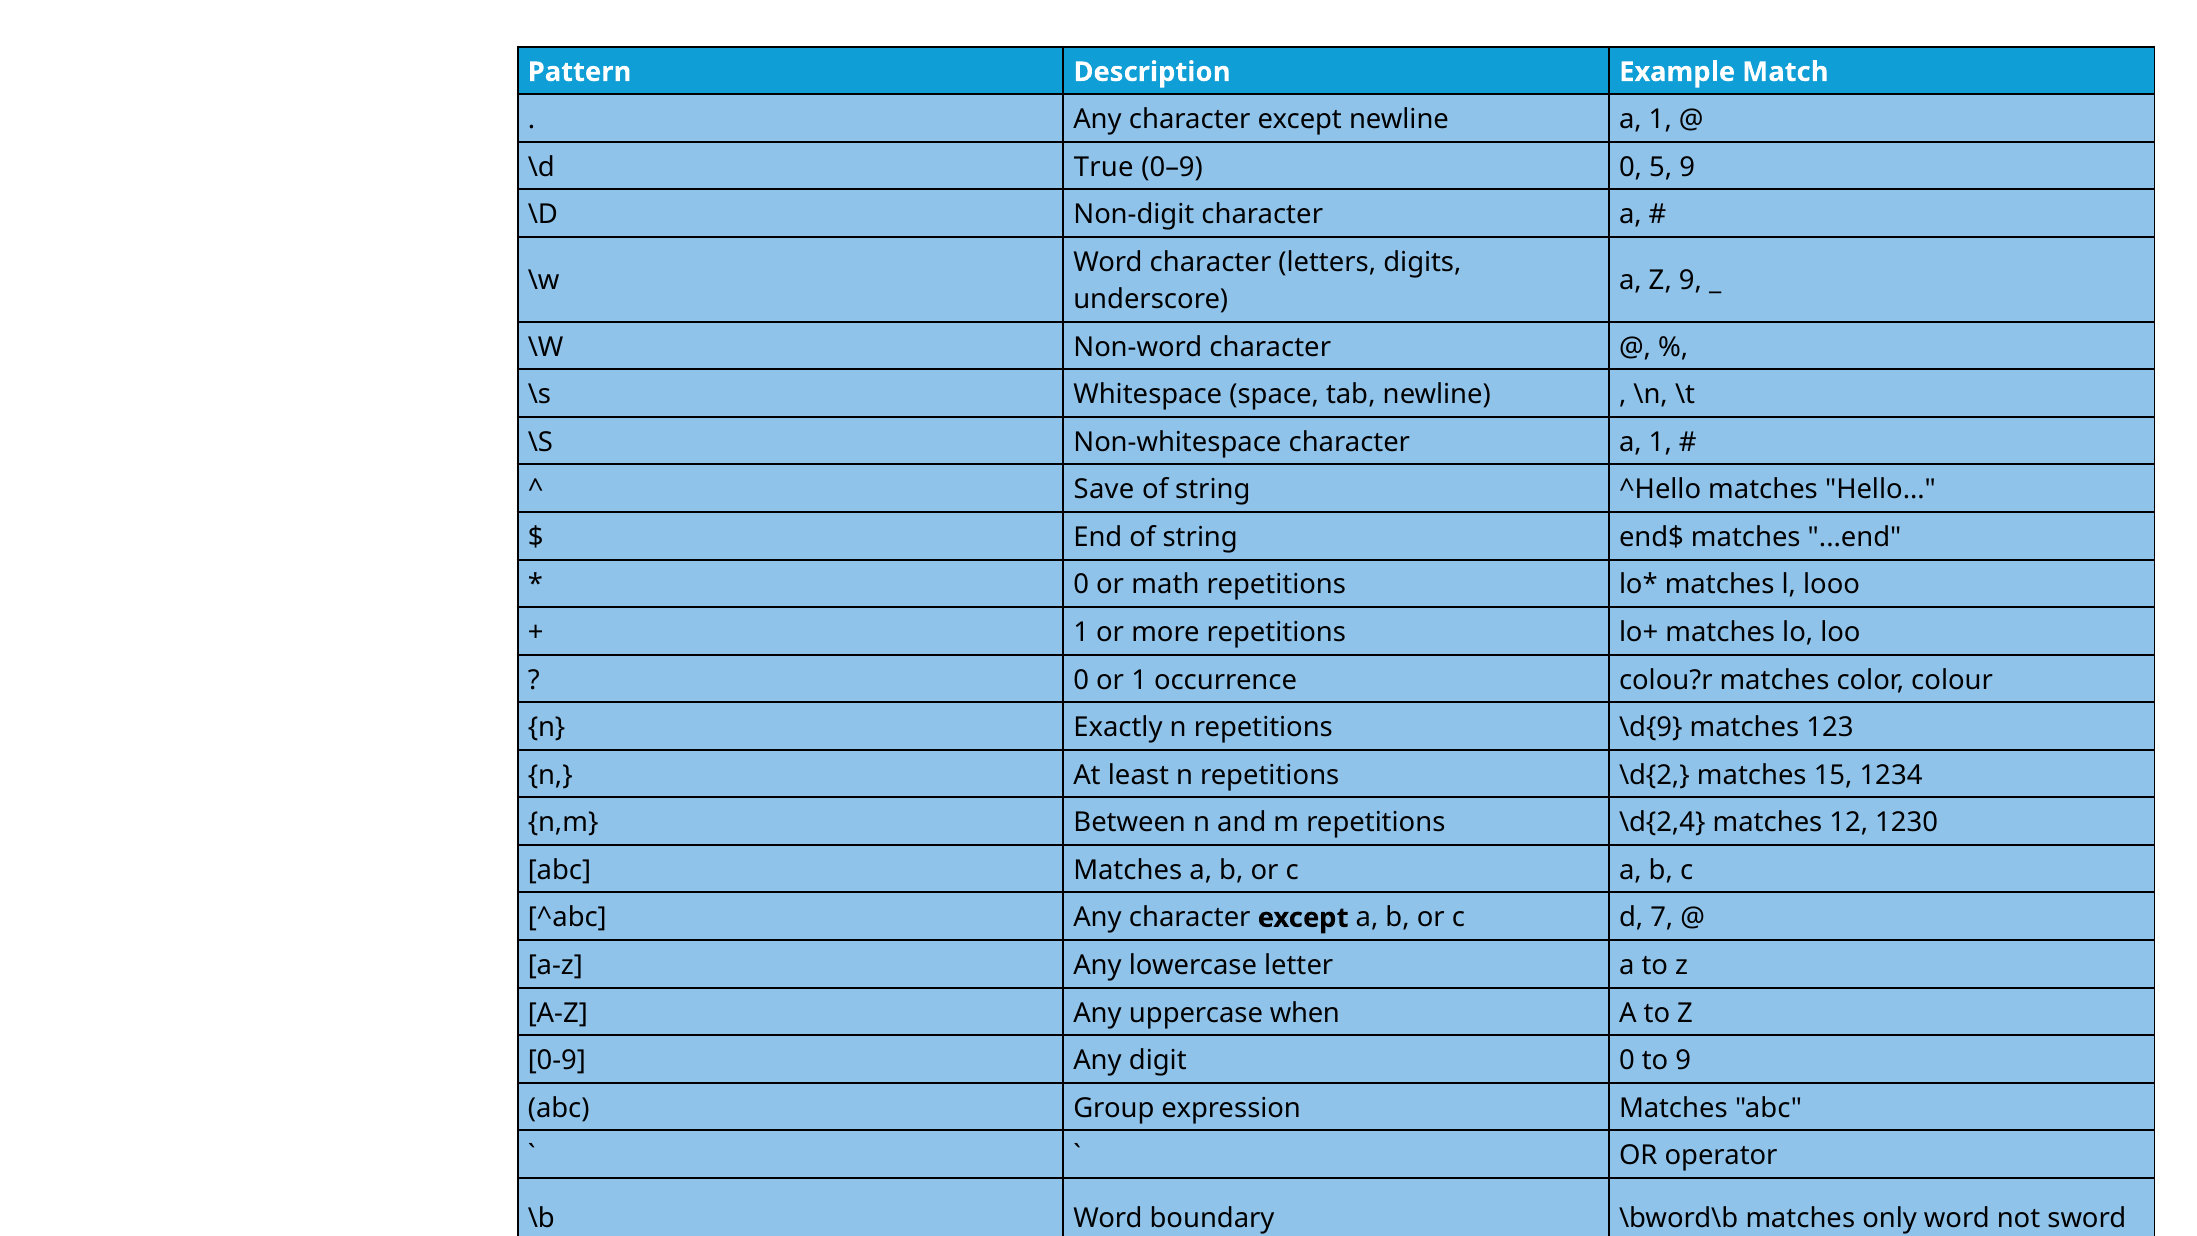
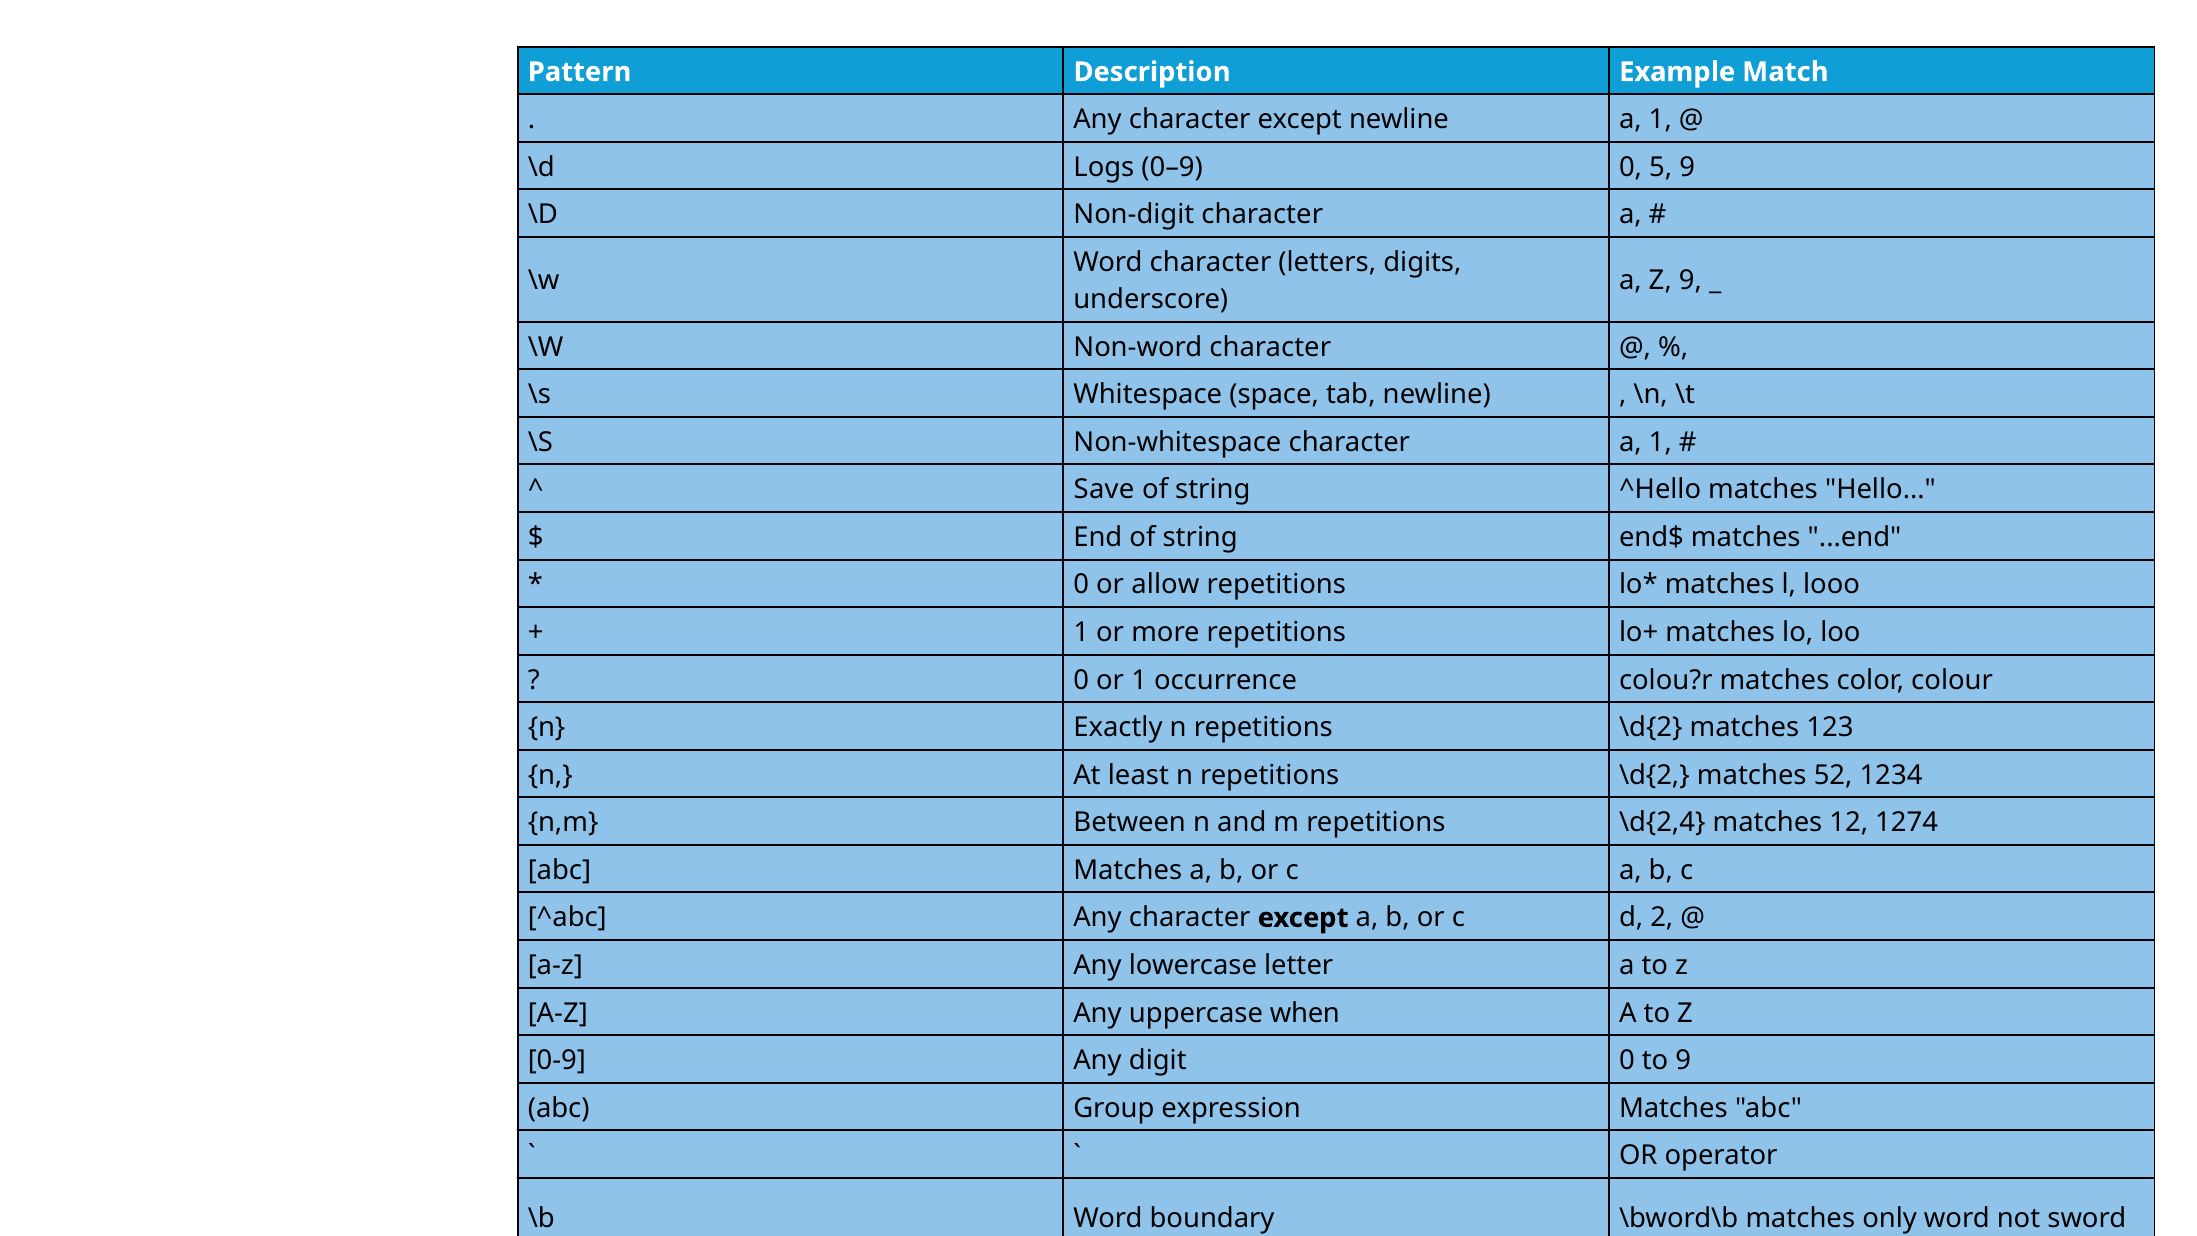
True: True -> Logs
math: math -> allow
Exactly n repetitions \d{9: \d{9 -> \d{2
15: 15 -> 52
1230: 1230 -> 1274
7: 7 -> 2
